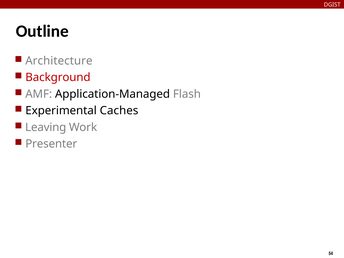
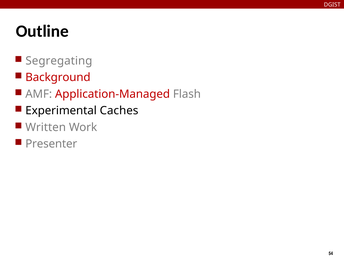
Architecture: Architecture -> Segregating
Application-Managed colour: black -> red
Leaving: Leaving -> Written
